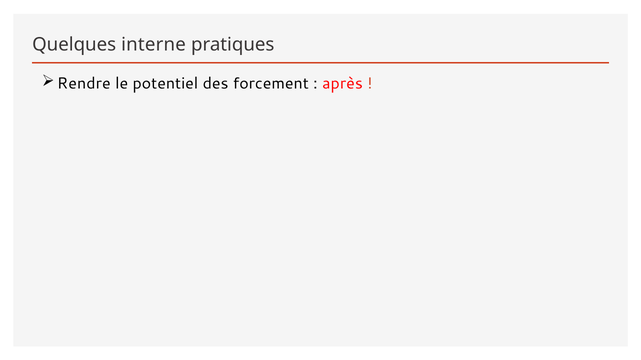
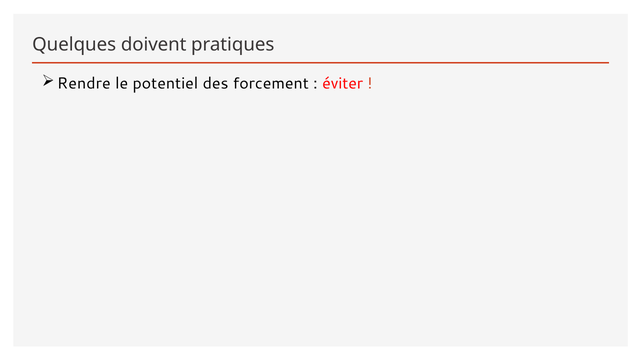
interne: interne -> doivent
après: après -> éviter
